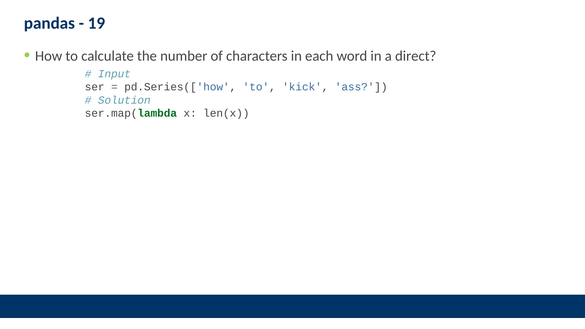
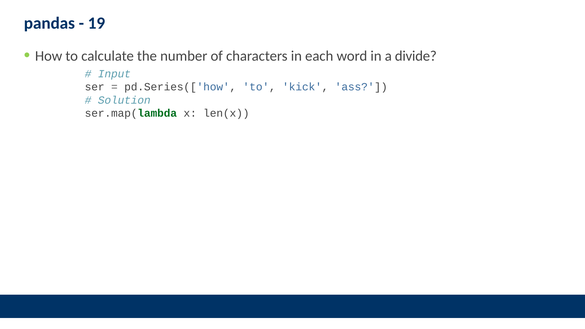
direct: direct -> divide
